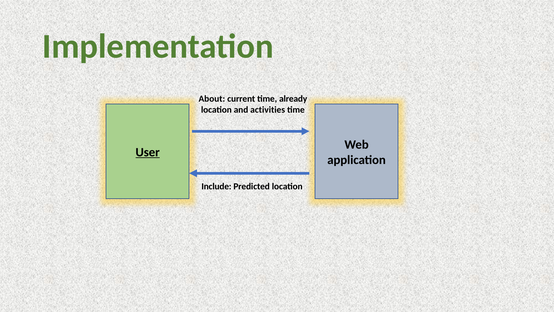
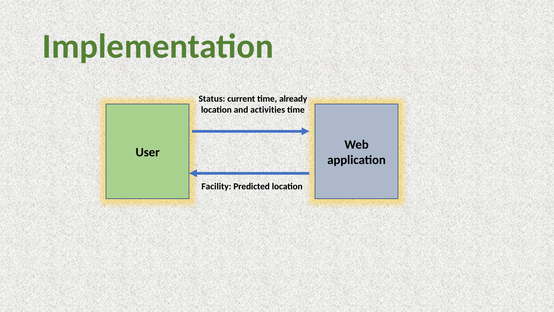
About: About -> Status
User underline: present -> none
Include: Include -> Facility
